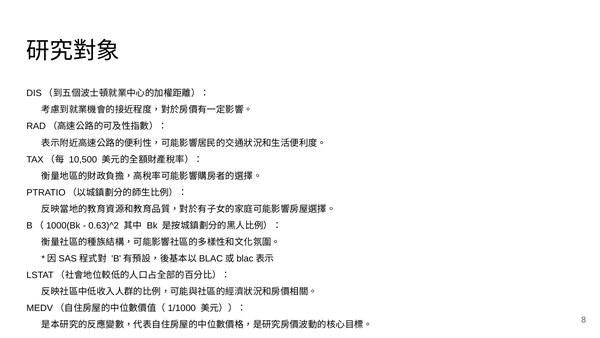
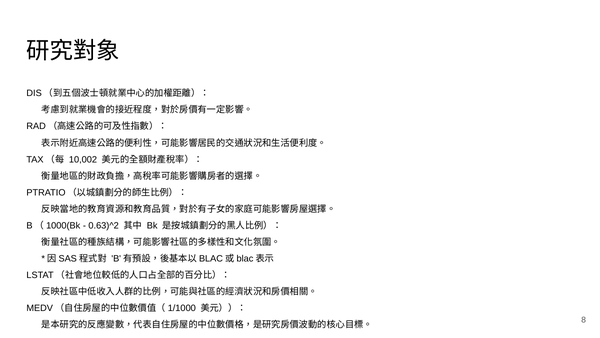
10,500: 10,500 -> 10,002
